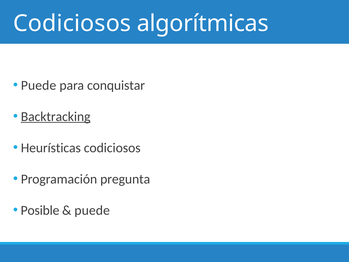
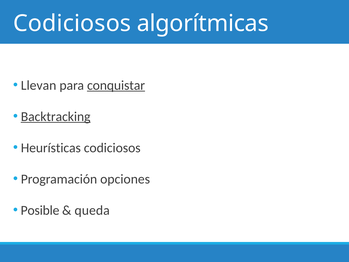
Puede at (39, 85): Puede -> Llevan
conquistar underline: none -> present
pregunta: pregunta -> opciones
puede at (92, 210): puede -> queda
